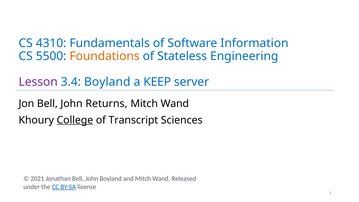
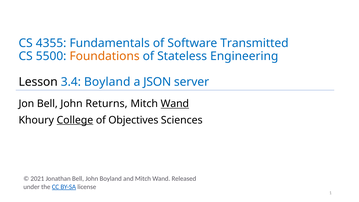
4310: 4310 -> 4355
Information: Information -> Transmitted
Lesson colour: purple -> black
KEEP: KEEP -> JSON
Wand at (175, 104) underline: none -> present
Transcript: Transcript -> Objectives
